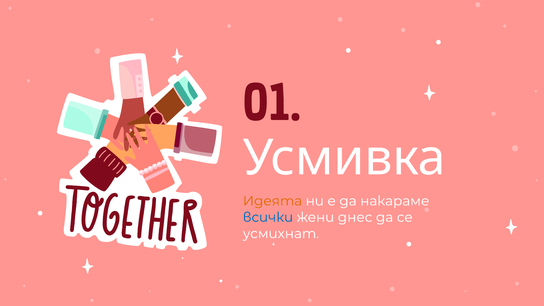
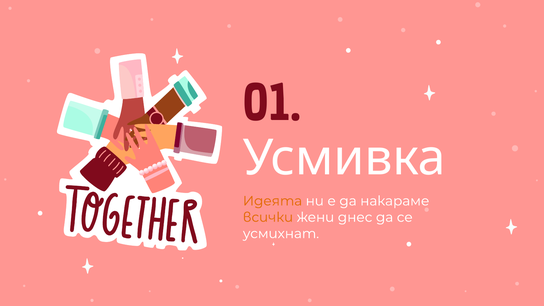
всички colour: blue -> orange
